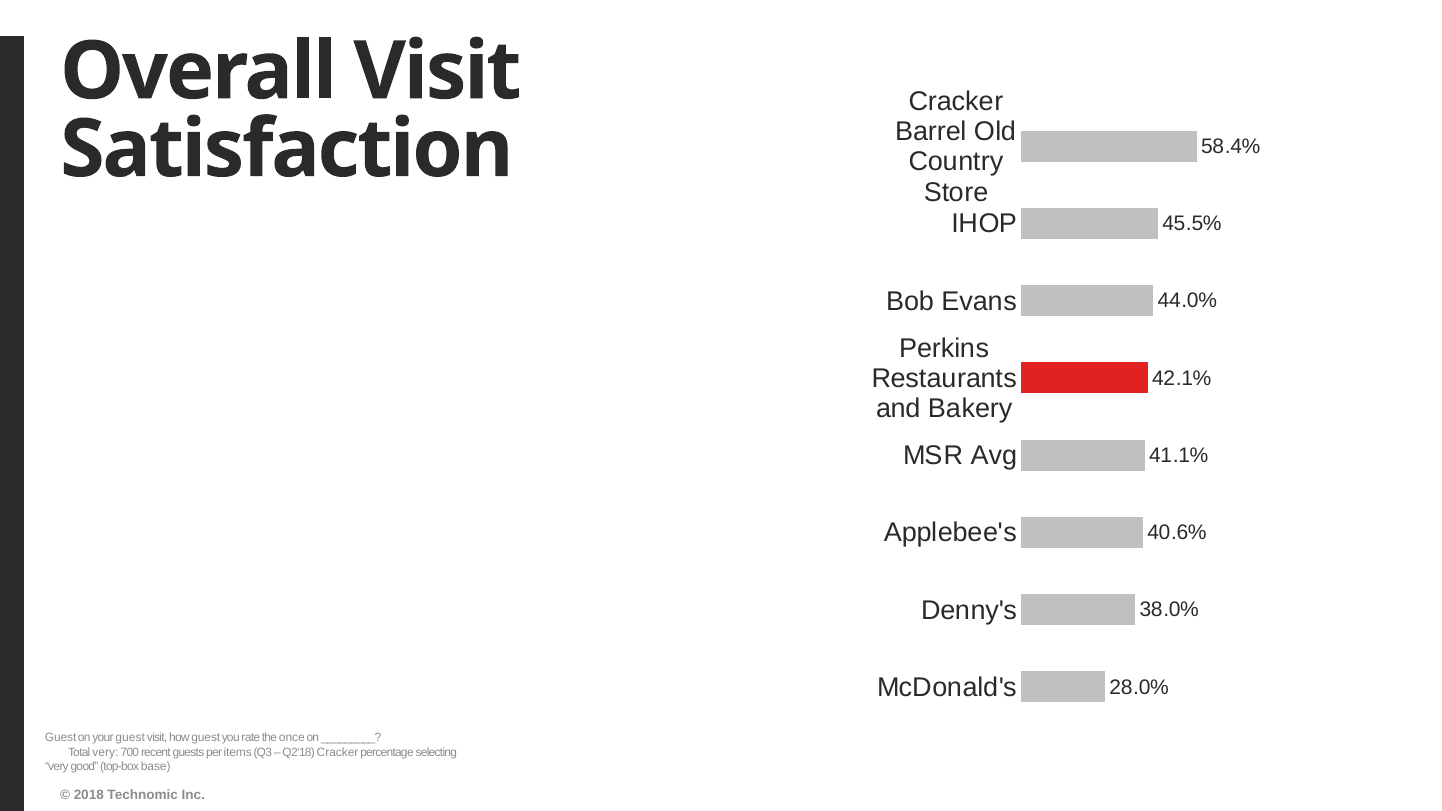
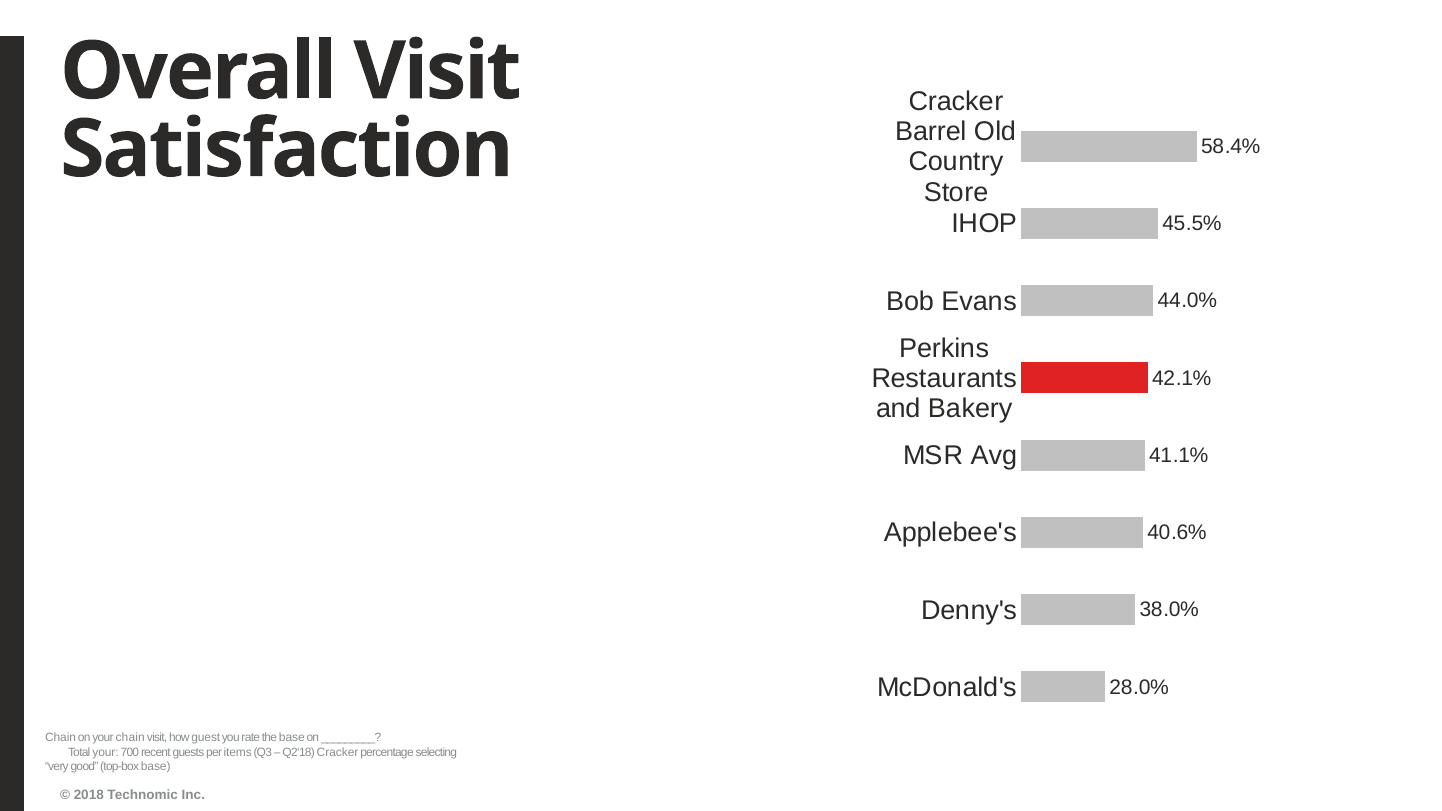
Guest at (61, 738): Guest -> Chain
your guest: guest -> chain
the once: once -> base
Total very: very -> your
